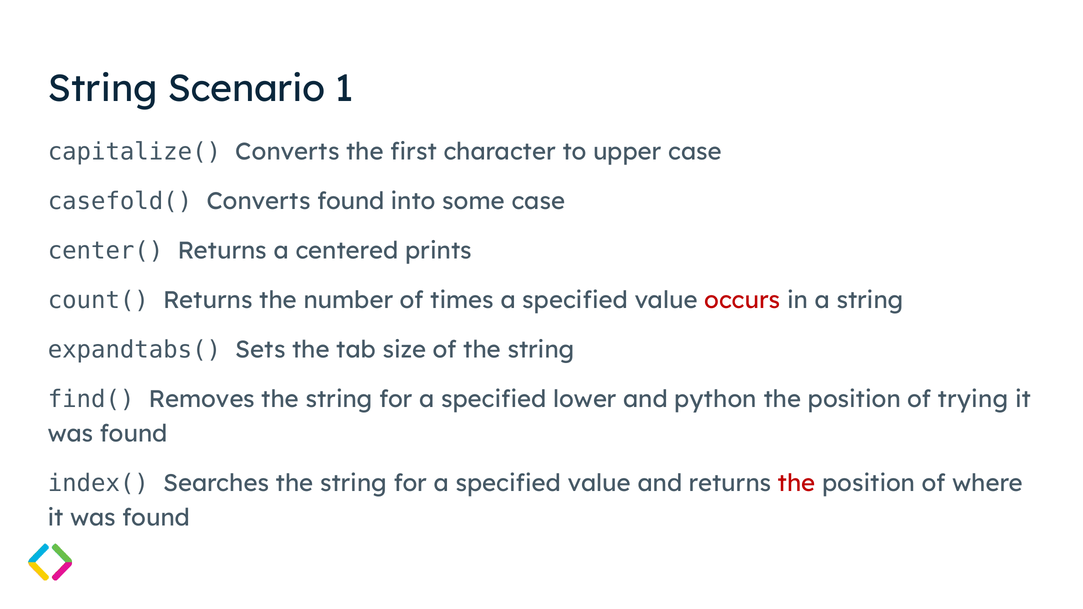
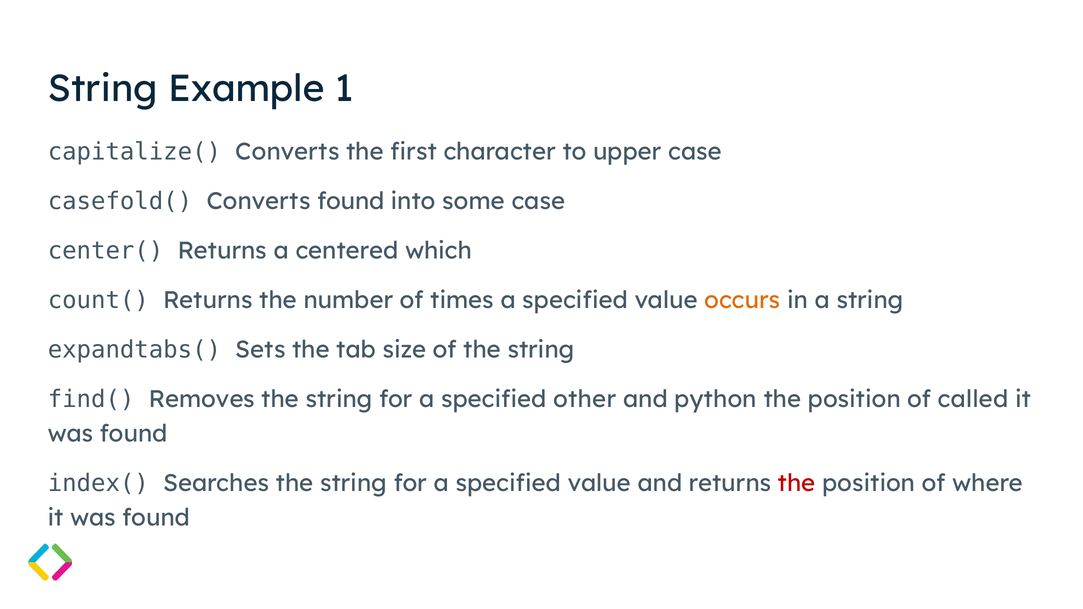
Scenario: Scenario -> Example
prints: prints -> which
occurs colour: red -> orange
lower: lower -> other
trying: trying -> called
